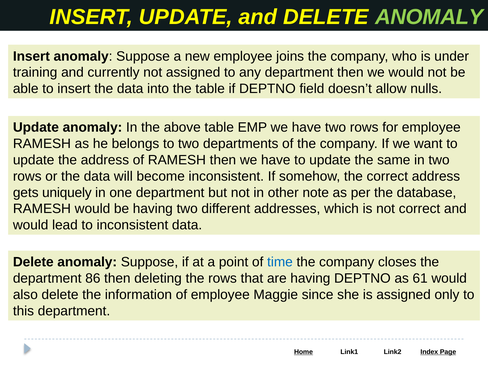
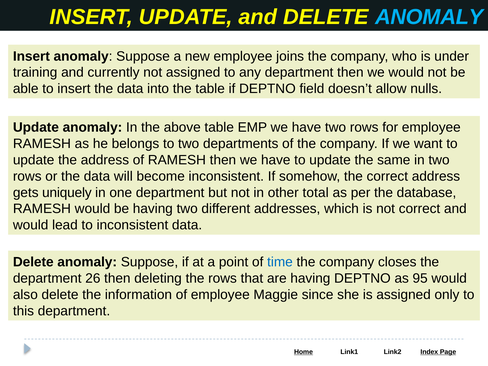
ANOMALY at (429, 17) colour: light green -> light blue
note: note -> total
86: 86 -> 26
61: 61 -> 95
